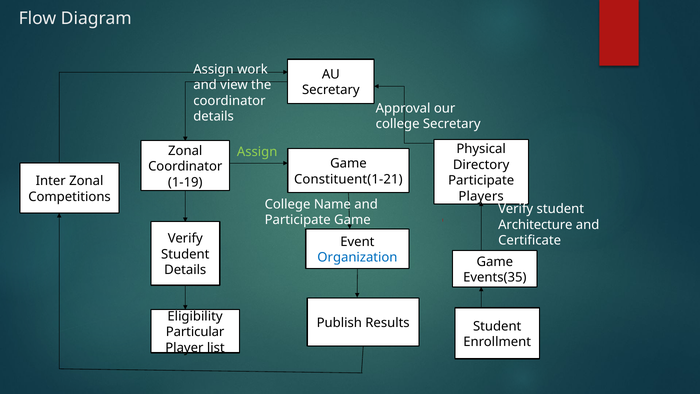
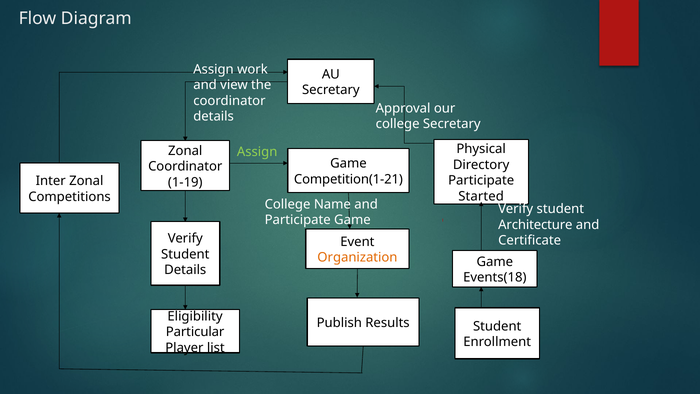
Constituent(1-21: Constituent(1-21 -> Competition(1-21
Players: Players -> Started
Organization colour: blue -> orange
Events(35: Events(35 -> Events(18
